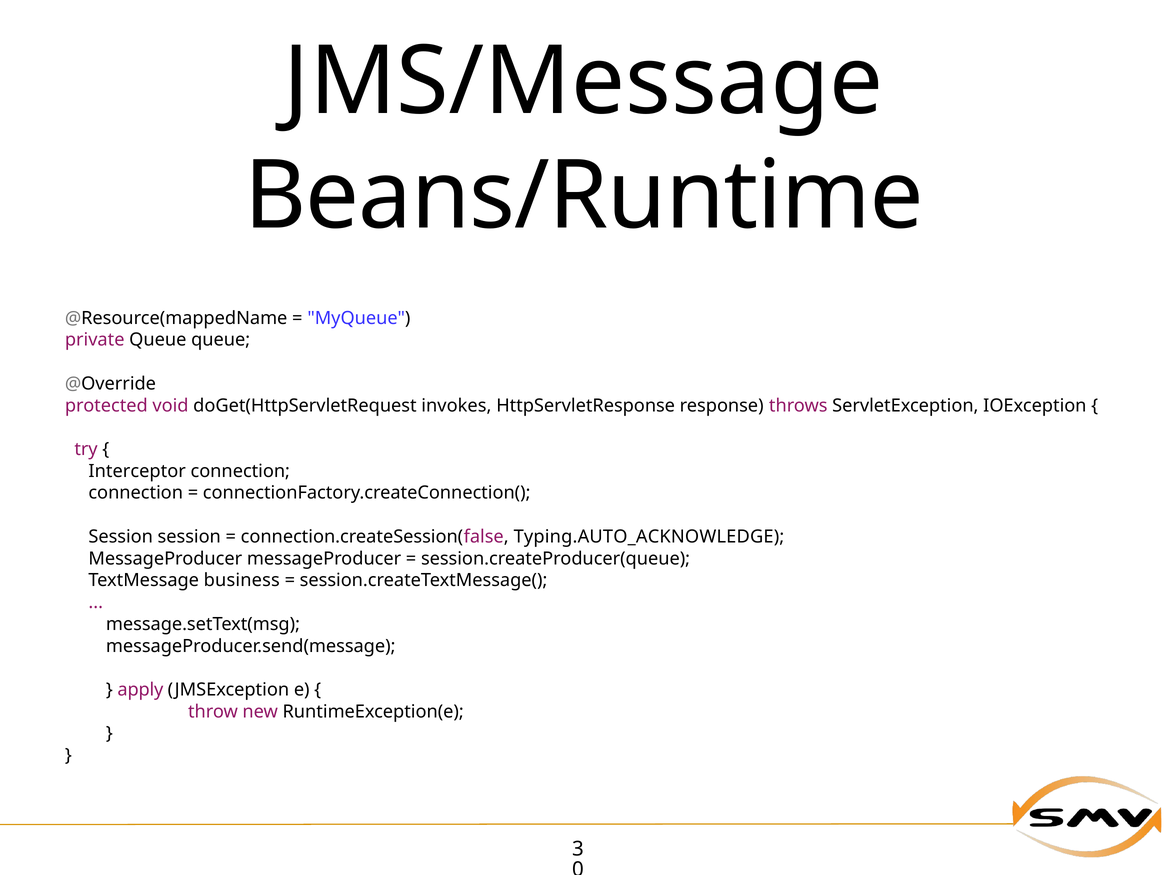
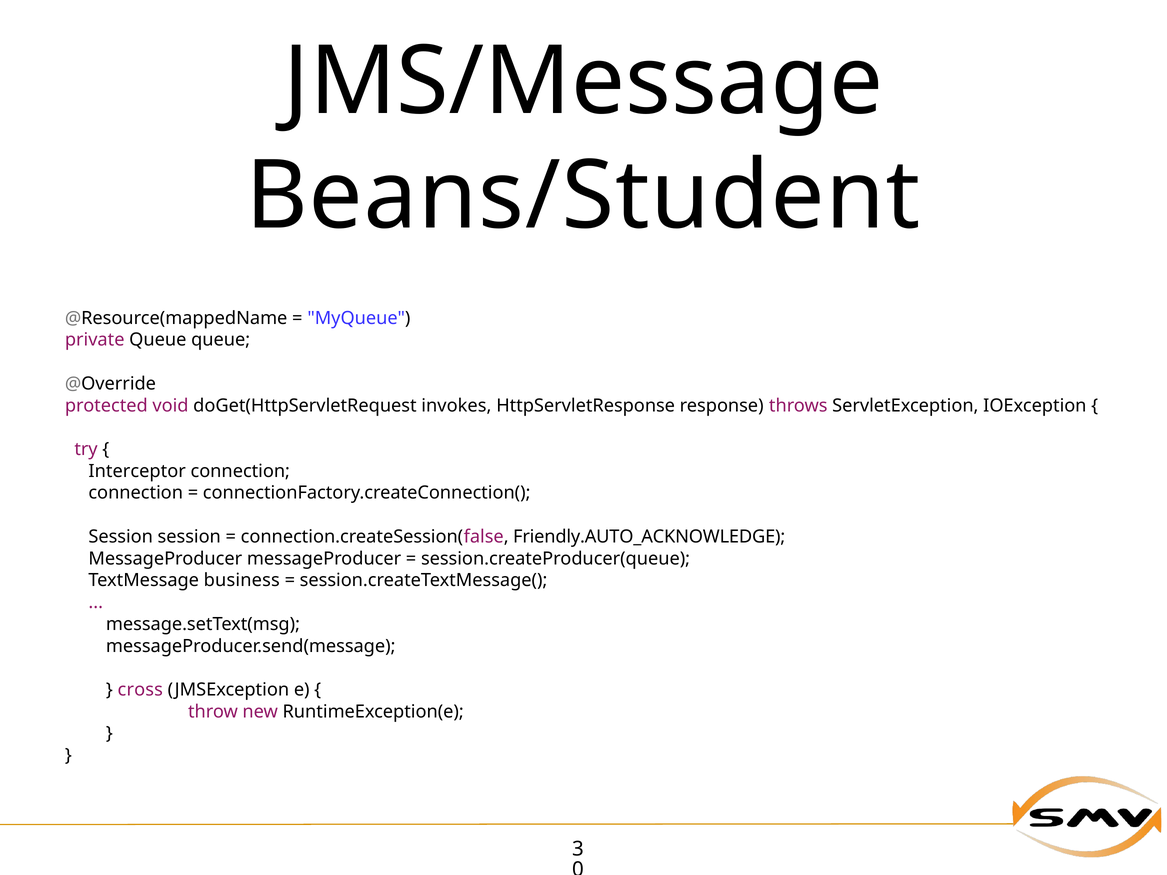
Beans/Runtime: Beans/Runtime -> Beans/Student
Typing.AUTO_ACKNOWLEDGE: Typing.AUTO_ACKNOWLEDGE -> Friendly.AUTO_ACKNOWLEDGE
apply: apply -> cross
